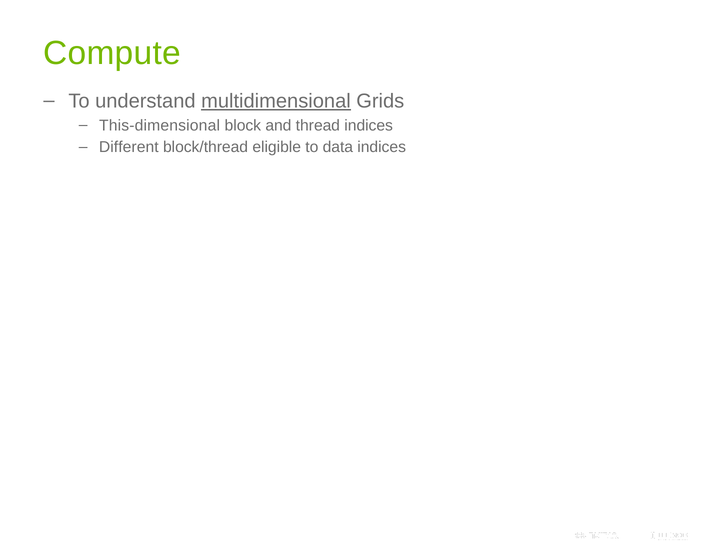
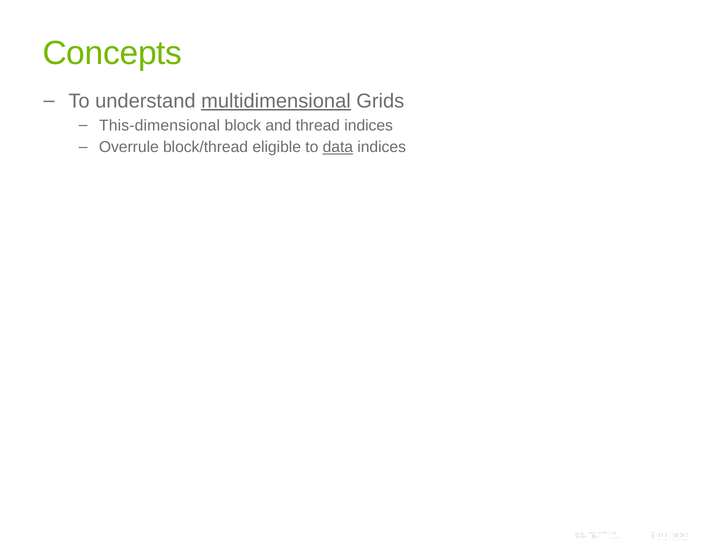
Compute: Compute -> Concepts
Different: Different -> Overrule
data underline: none -> present
